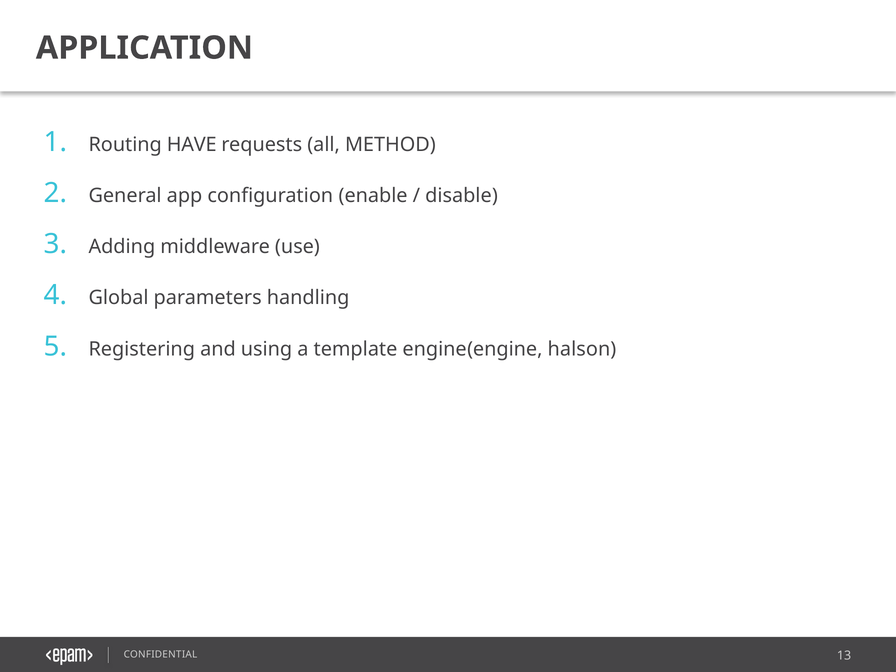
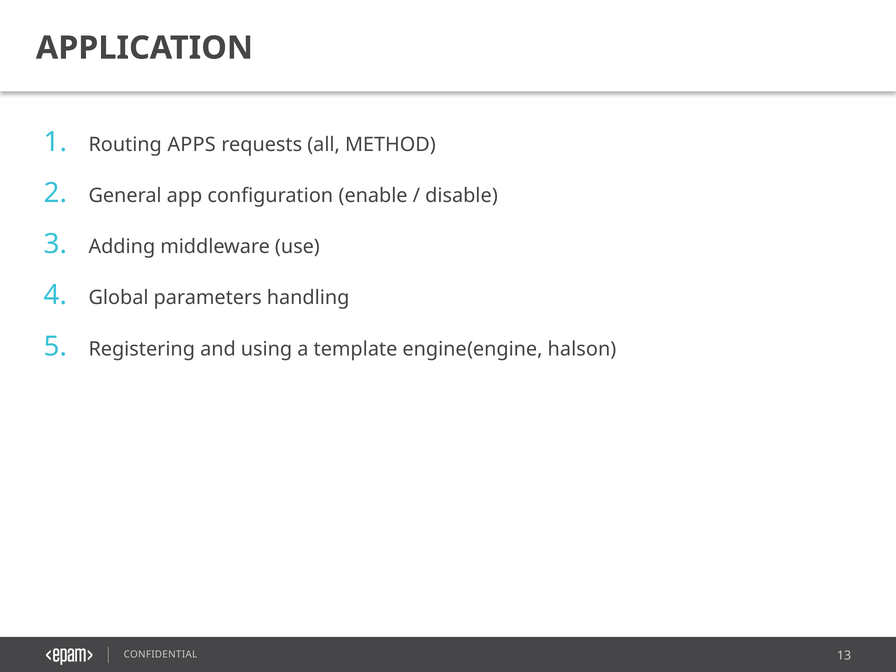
HAVE: HAVE -> APPS
